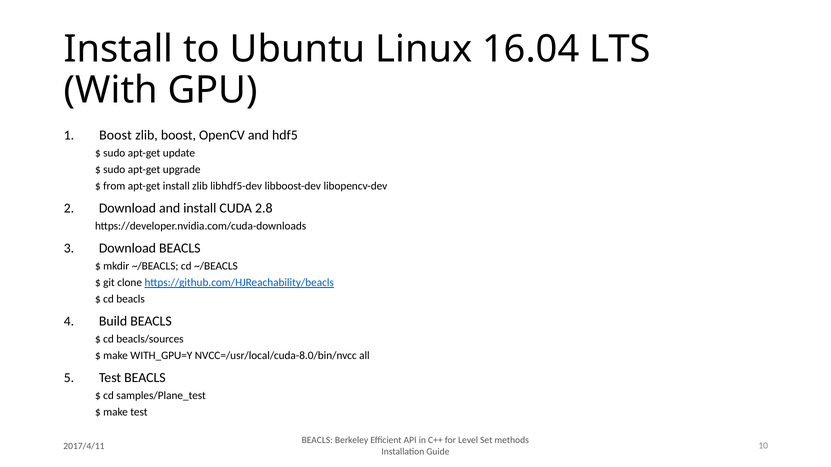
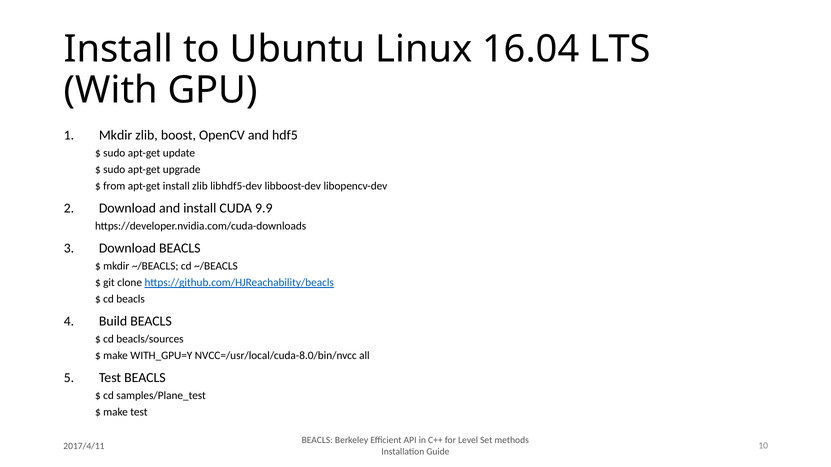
Boost at (116, 135): Boost -> Mkdir
2.8: 2.8 -> 9.9
